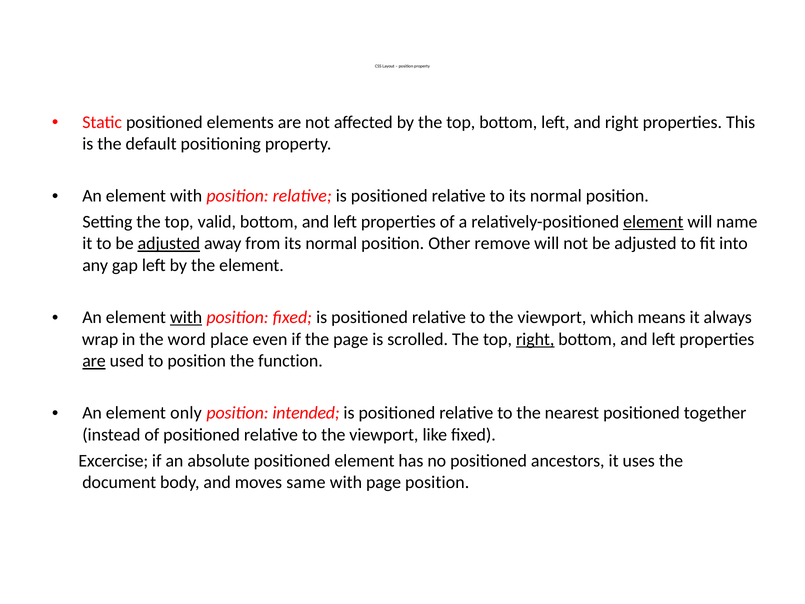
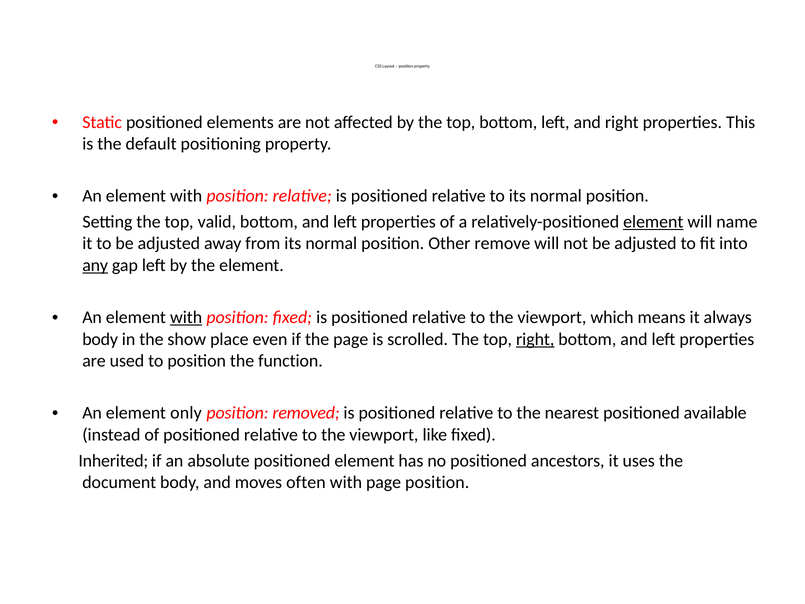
adjusted at (169, 243) underline: present -> none
any underline: none -> present
wrap at (100, 339): wrap -> body
word: word -> show
are at (94, 361) underline: present -> none
intended: intended -> removed
together: together -> available
Excercise: Excercise -> Inherited
same: same -> often
